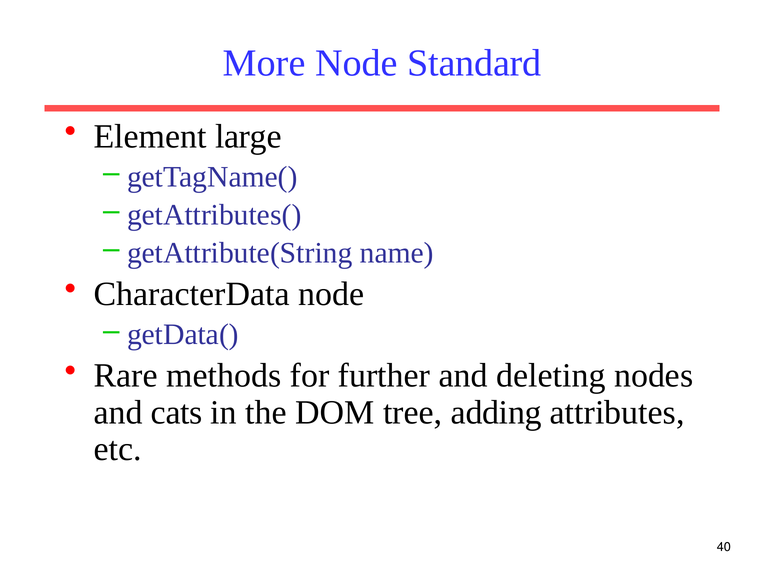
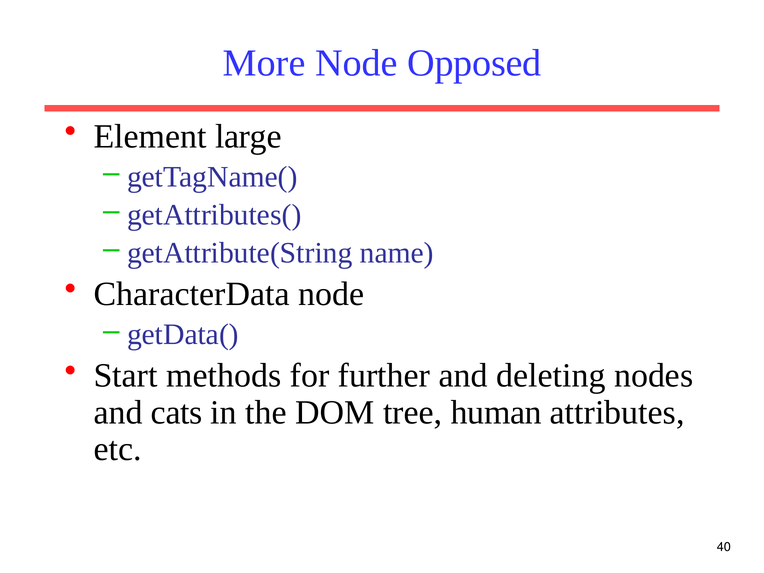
Standard: Standard -> Opposed
Rare: Rare -> Start
adding: adding -> human
